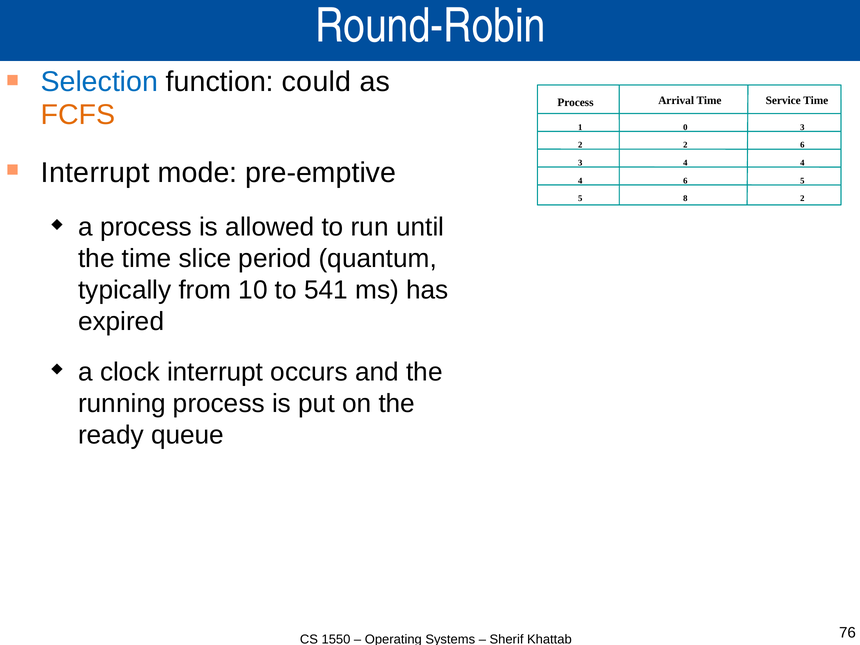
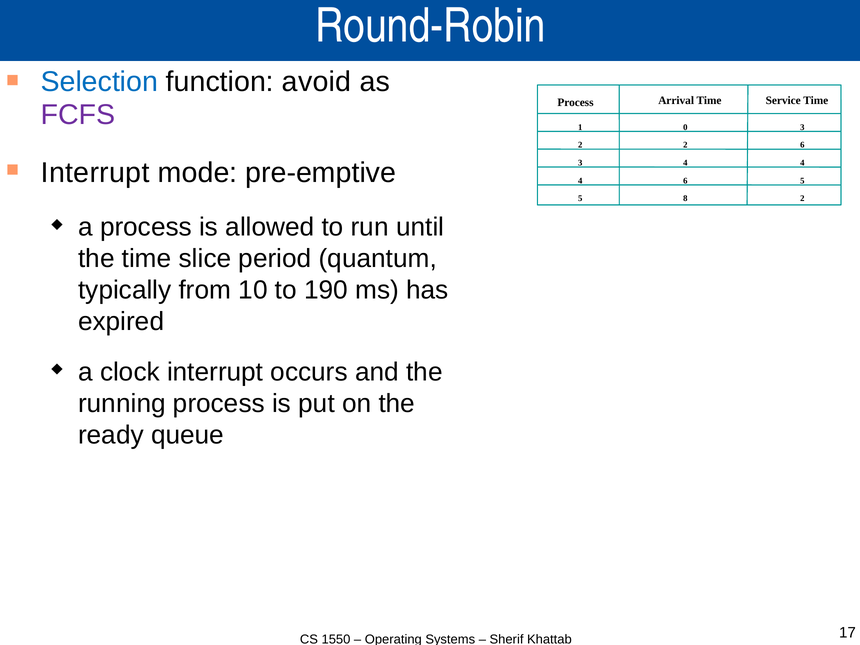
could: could -> avoid
FCFS colour: orange -> purple
541: 541 -> 190
76: 76 -> 17
